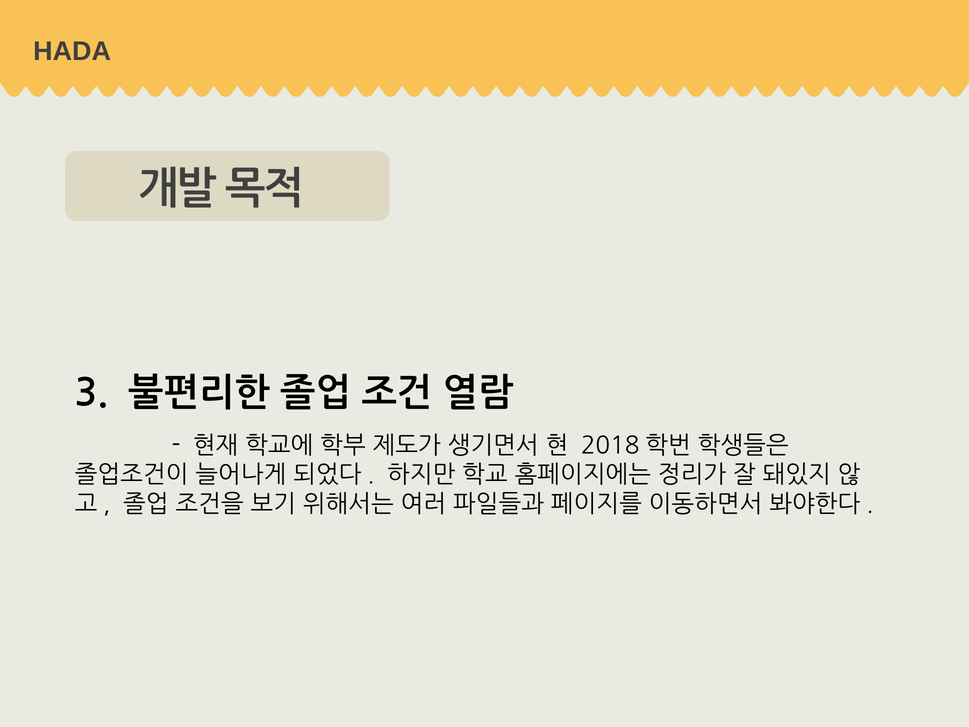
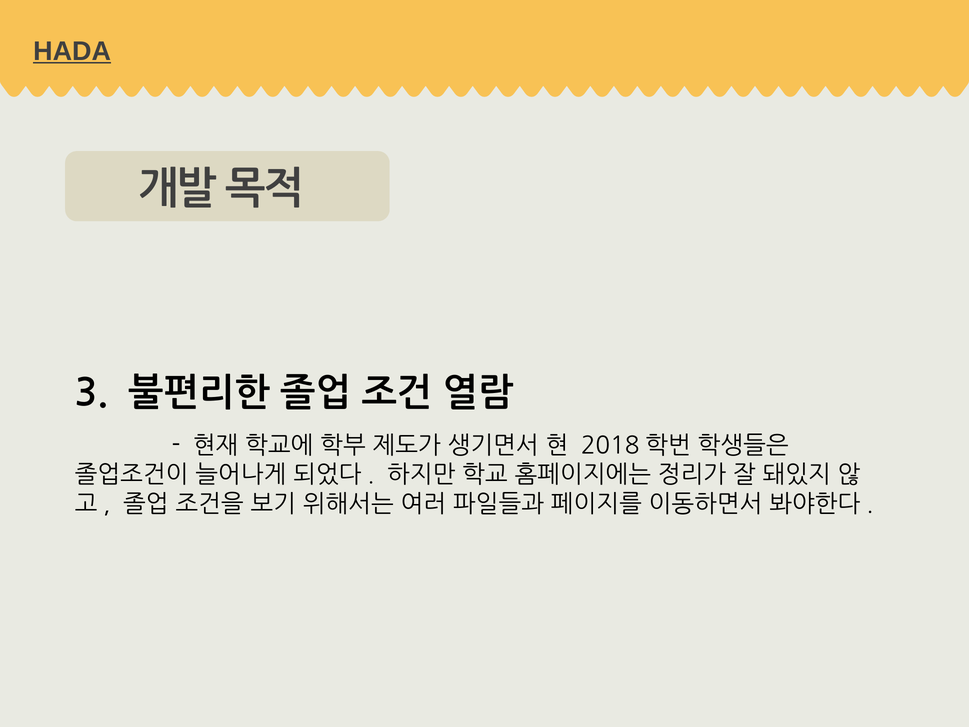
HADA underline: none -> present
